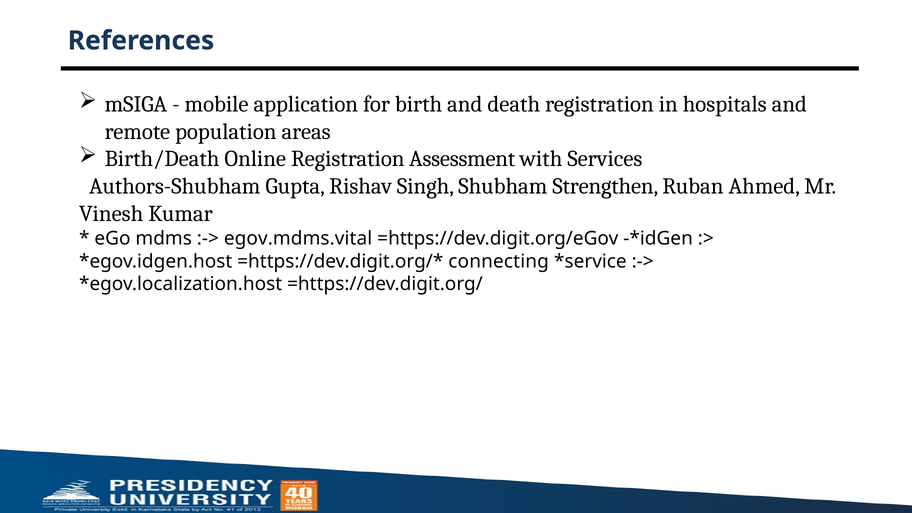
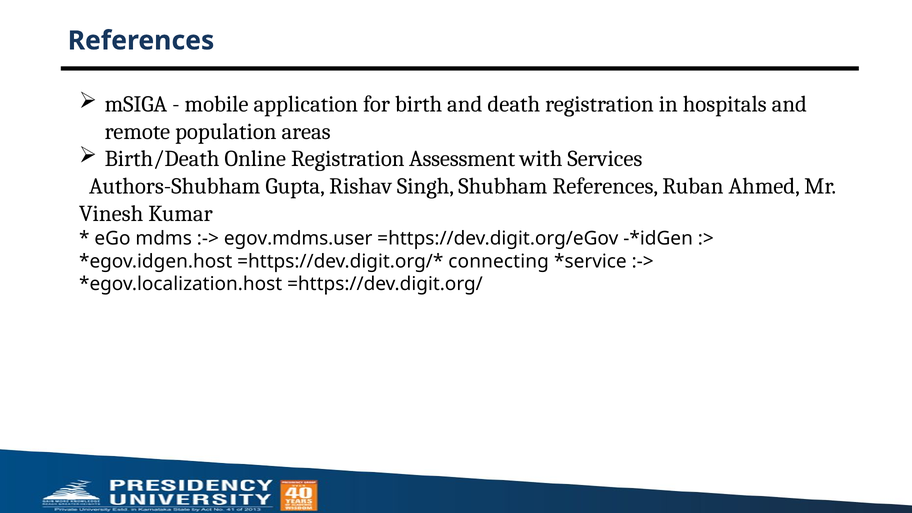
Shubham Strengthen: Strengthen -> References
egov.mdms.vital: egov.mdms.vital -> egov.mdms.user
